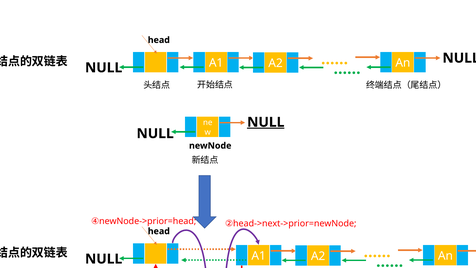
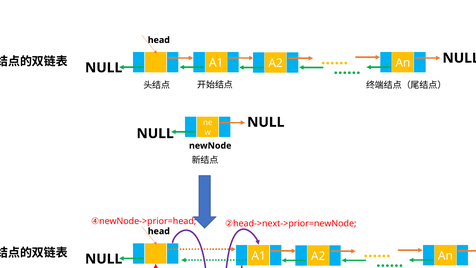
NULL at (266, 122) underline: present -> none
